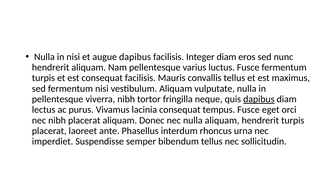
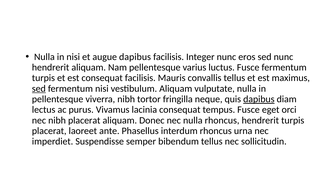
Integer diam: diam -> nunc
sed at (39, 89) underline: none -> present
nulla aliquam: aliquam -> rhoncus
